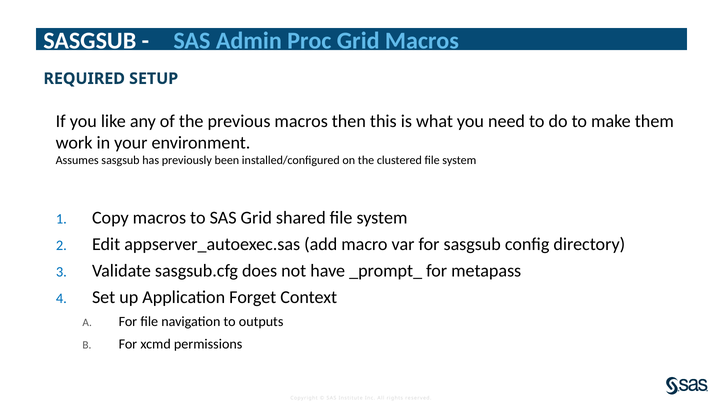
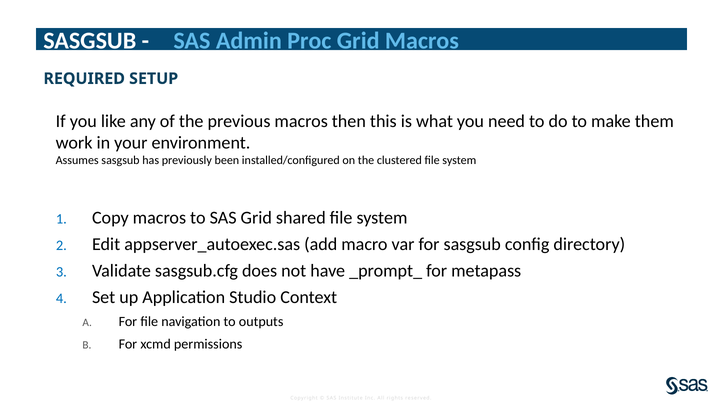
Forget: Forget -> Studio
